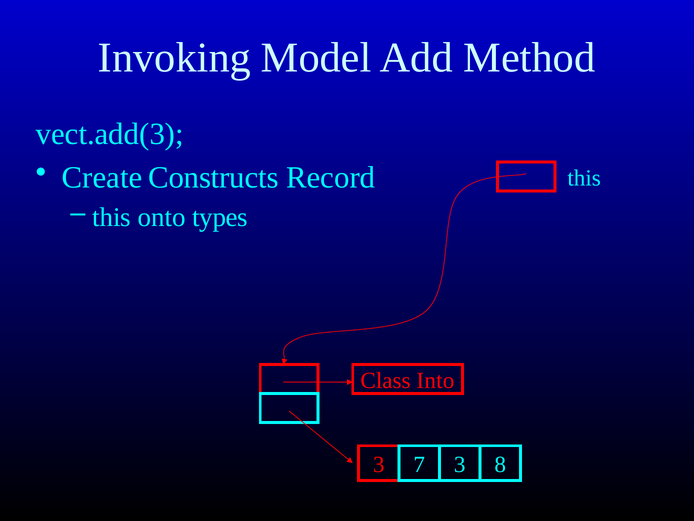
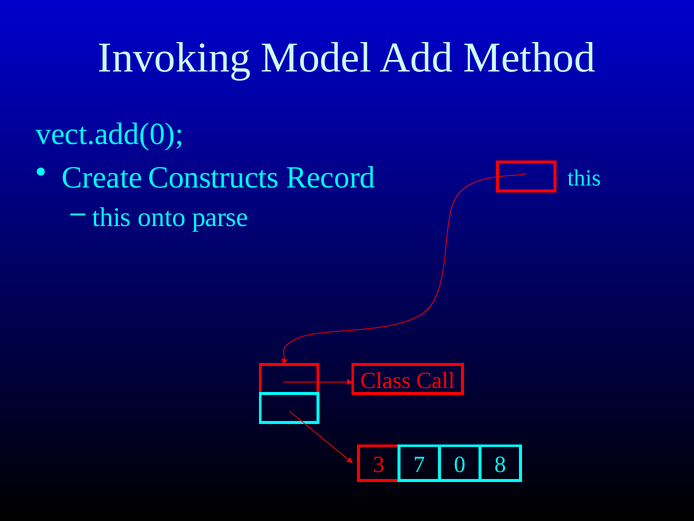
vect.add(3: vect.add(3 -> vect.add(0
types: types -> parse
Into: Into -> Call
7 3: 3 -> 0
